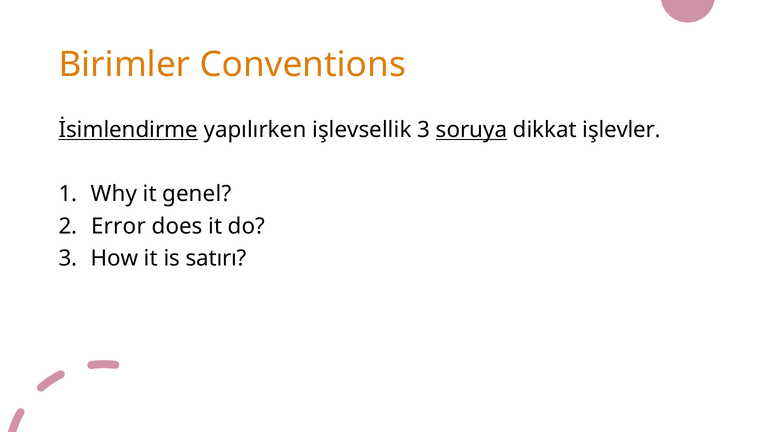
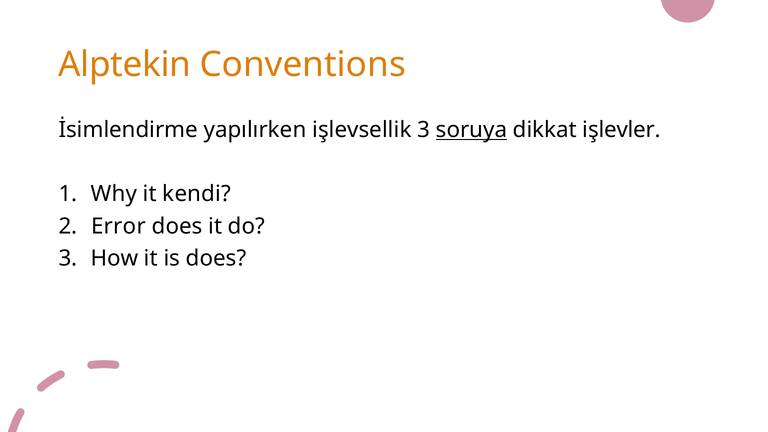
Birimler: Birimler -> Alptekin
İsimlendirme underline: present -> none
genel: genel -> kendi
is satırı: satırı -> does
